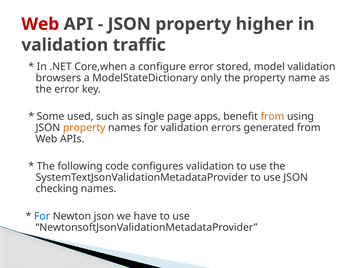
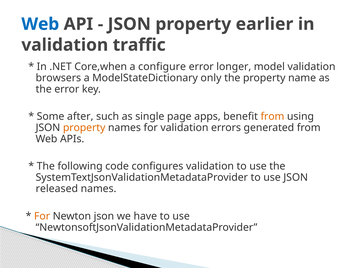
Web at (40, 24) colour: red -> blue
higher: higher -> earlier
stored: stored -> longer
used: used -> after
checking: checking -> released
For at (42, 216) colour: blue -> orange
